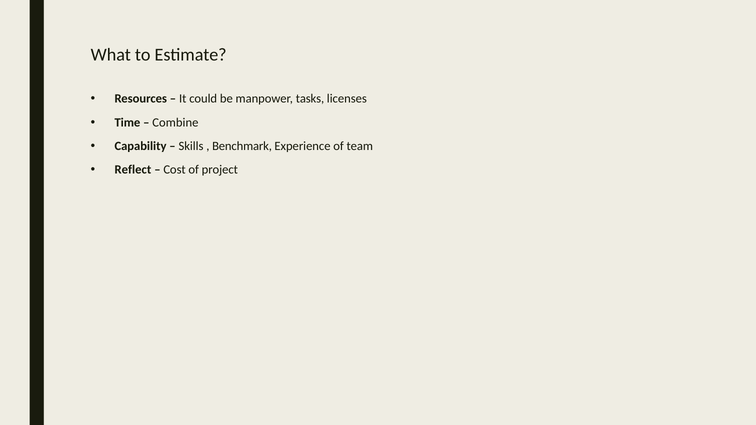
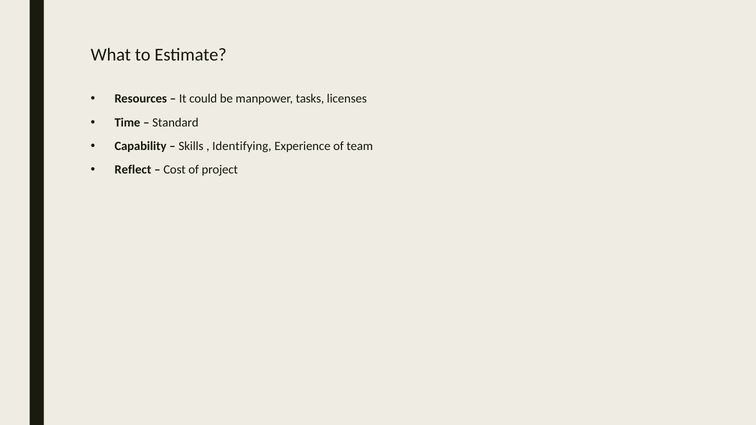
Combine: Combine -> Standard
Benchmark: Benchmark -> Identifying
